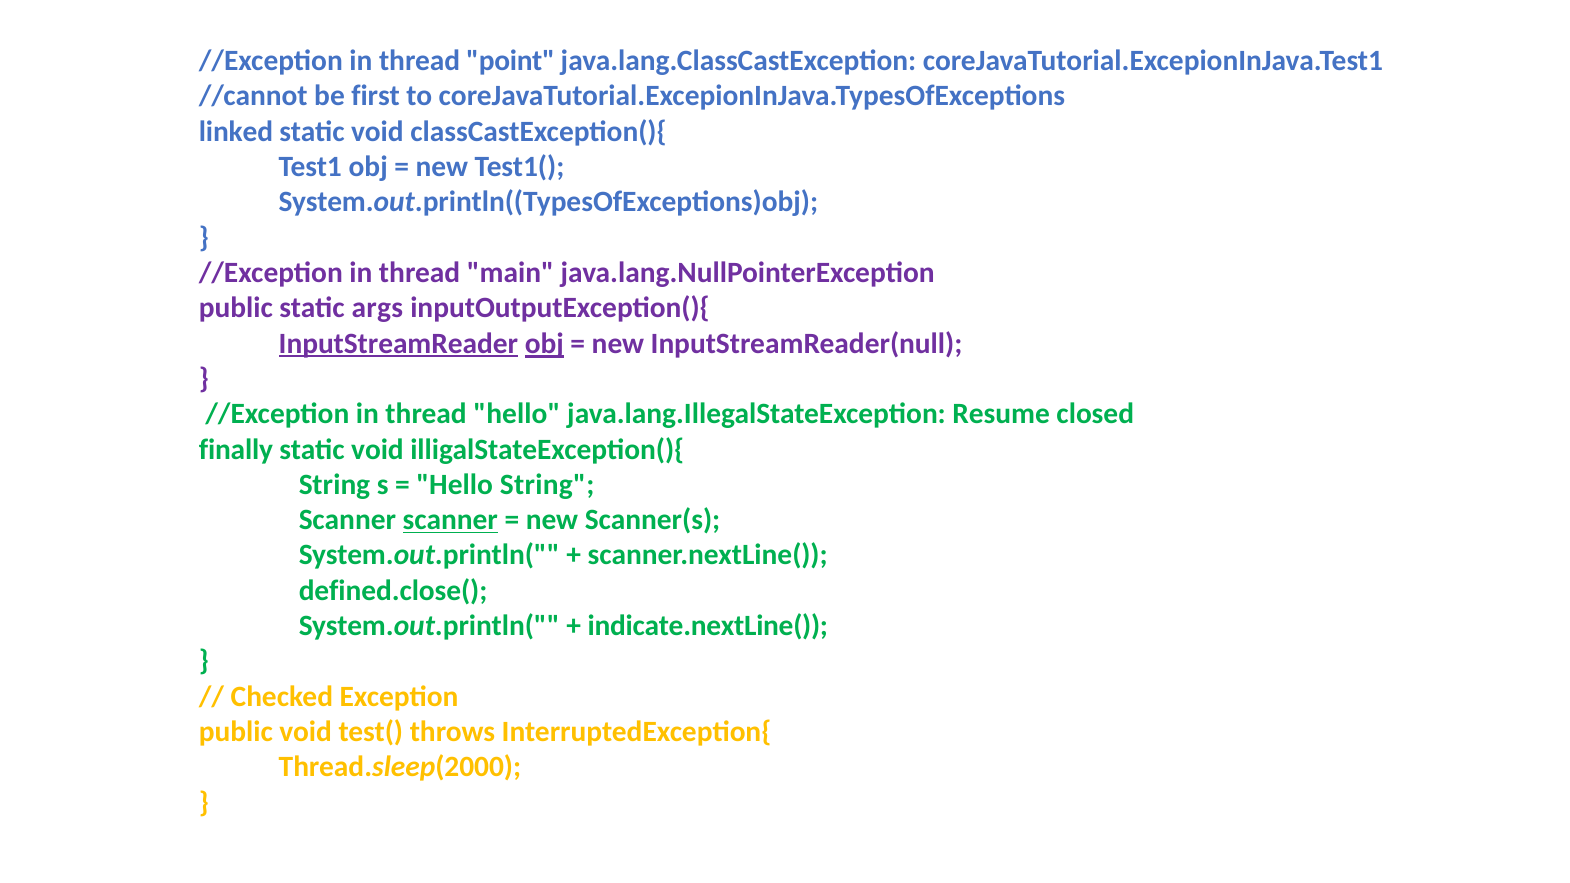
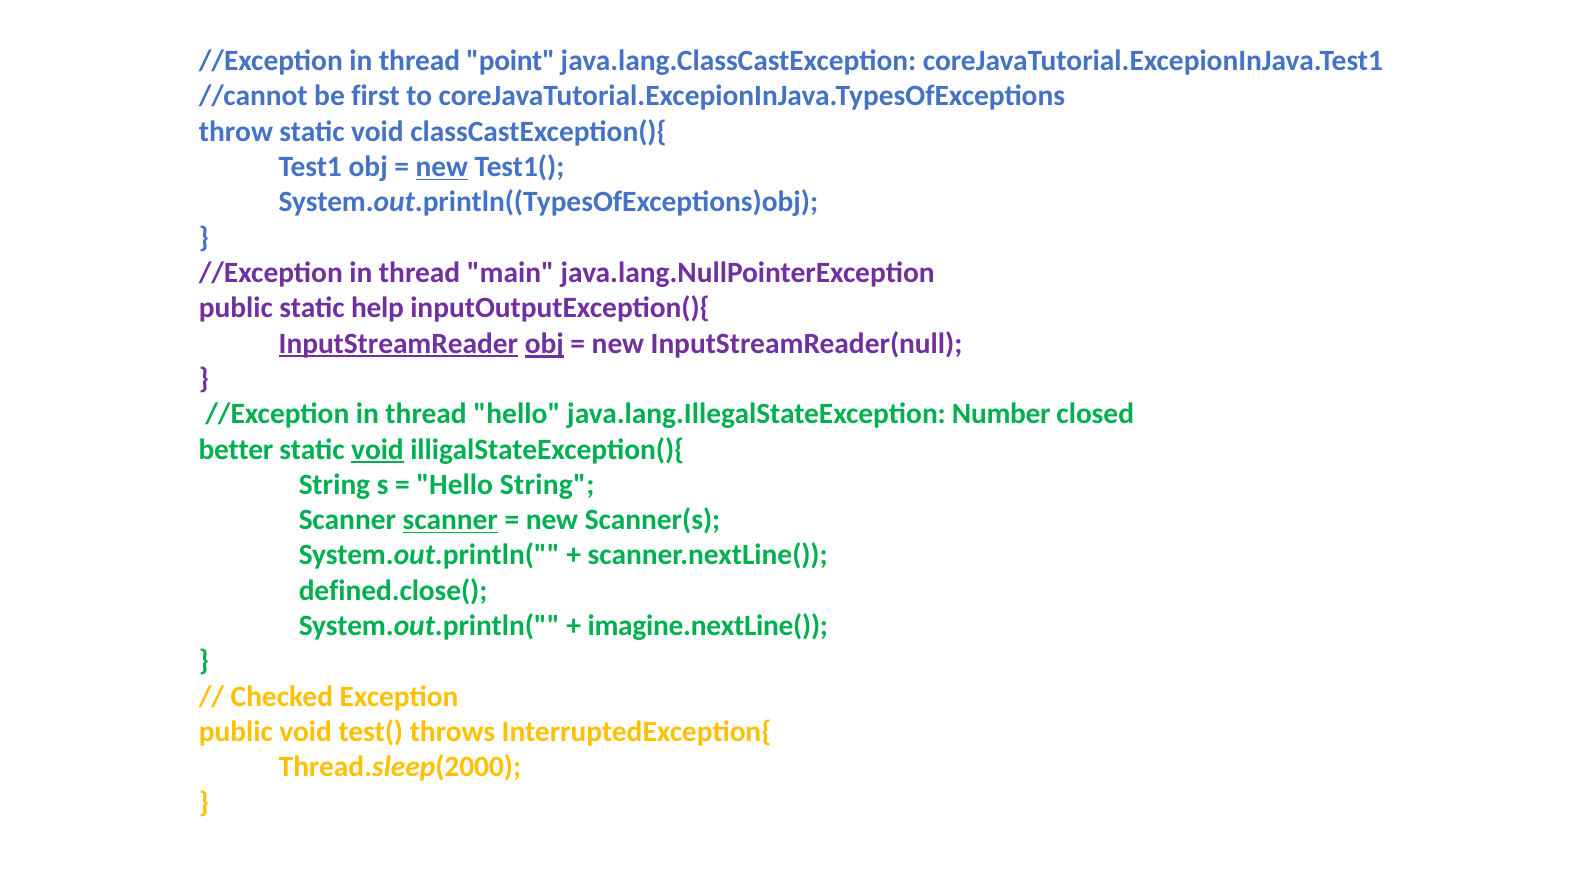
linked: linked -> throw
new at (442, 167) underline: none -> present
args: args -> help
Resume: Resume -> Number
finally: finally -> better
void at (377, 449) underline: none -> present
indicate.nextLine(: indicate.nextLine( -> imagine.nextLine(
